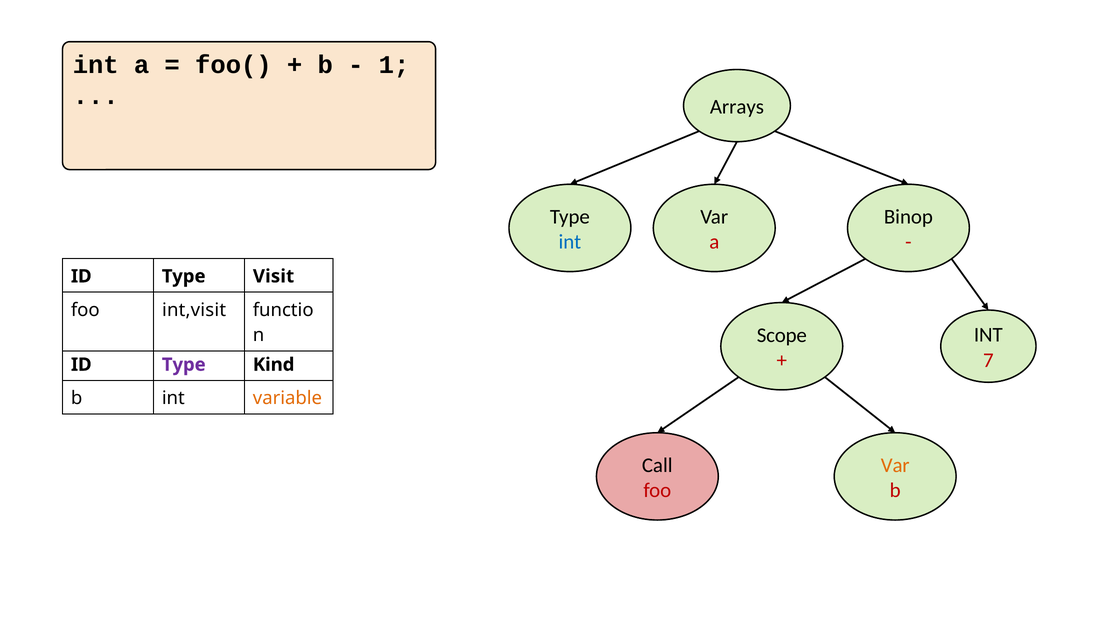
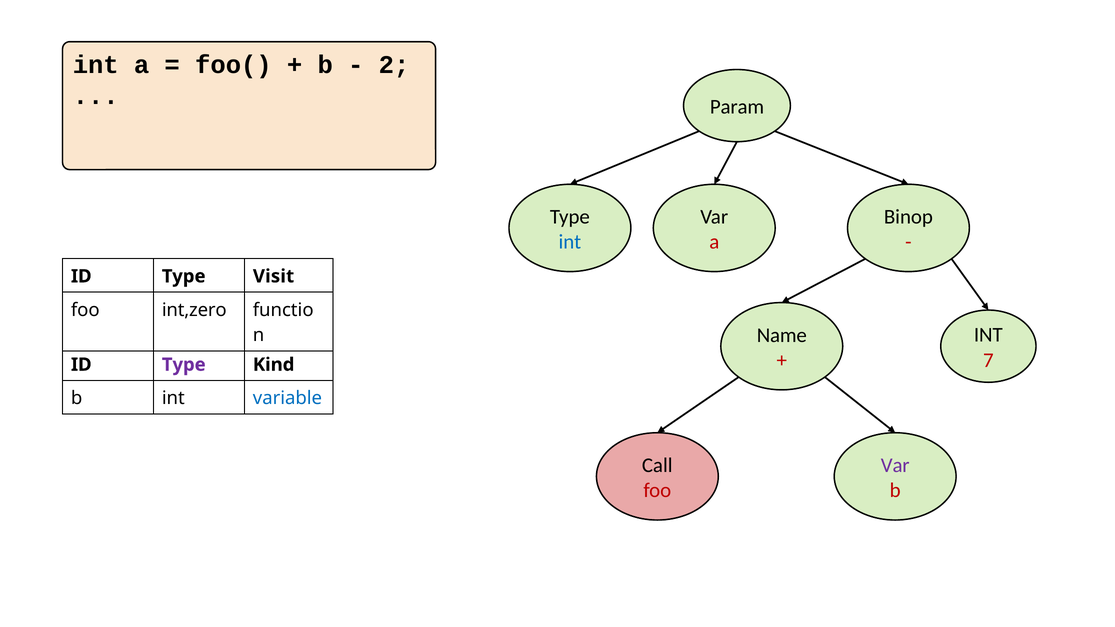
1: 1 -> 2
Arrays: Arrays -> Param
int,visit: int,visit -> int,zero
Scope: Scope -> Name
variable colour: orange -> blue
Var at (895, 465) colour: orange -> purple
